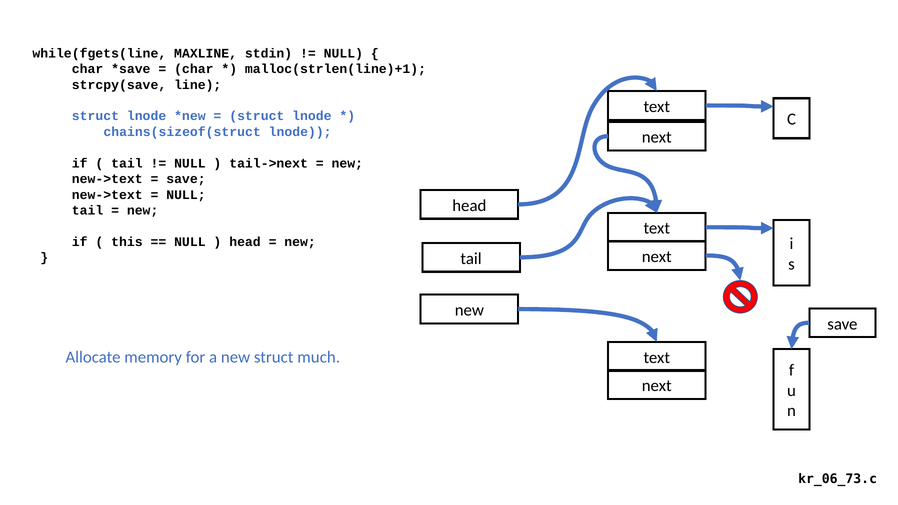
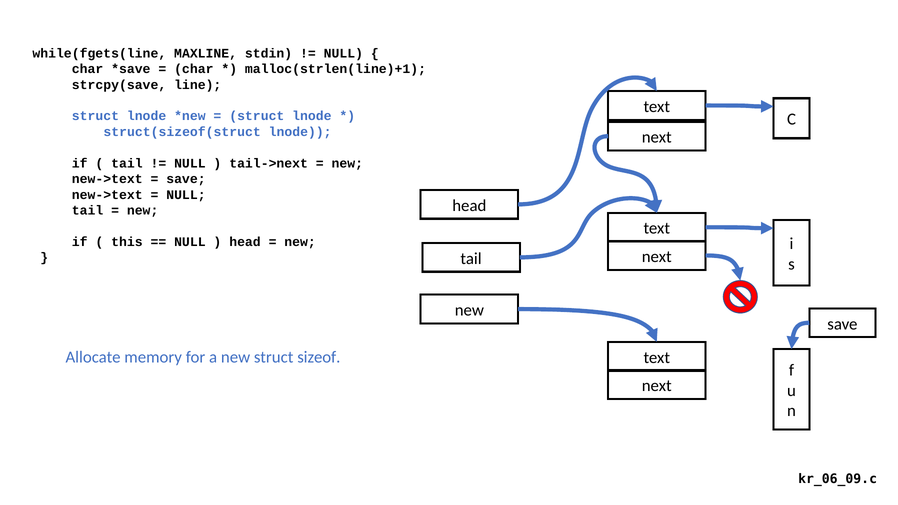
chains(sizeof(struct: chains(sizeof(struct -> struct(sizeof(struct
much: much -> sizeof
kr_06_73.c: kr_06_73.c -> kr_06_09.c
